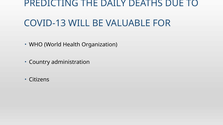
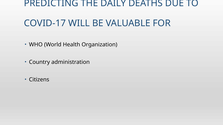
COVID-13: COVID-13 -> COVID-17
